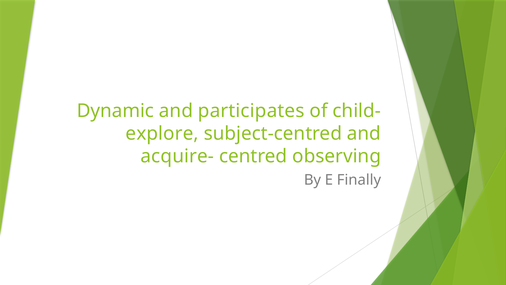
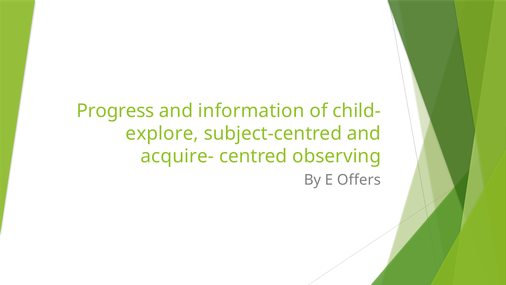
Dynamic: Dynamic -> Progress
participates: participates -> information
Finally: Finally -> Offers
